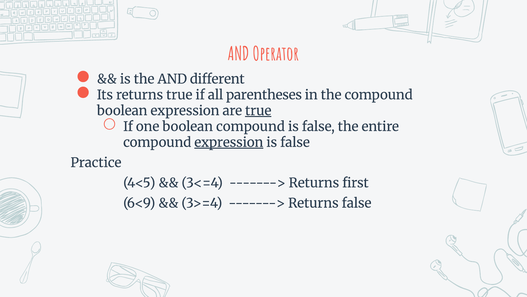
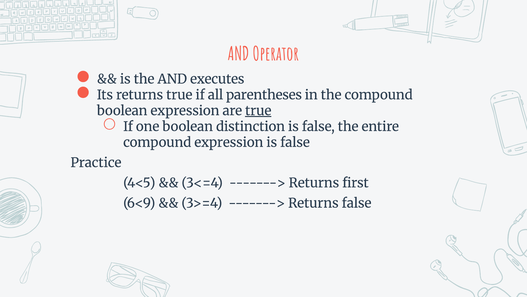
different: different -> executes
boolean compound: compound -> distinction
expression at (229, 142) underline: present -> none
